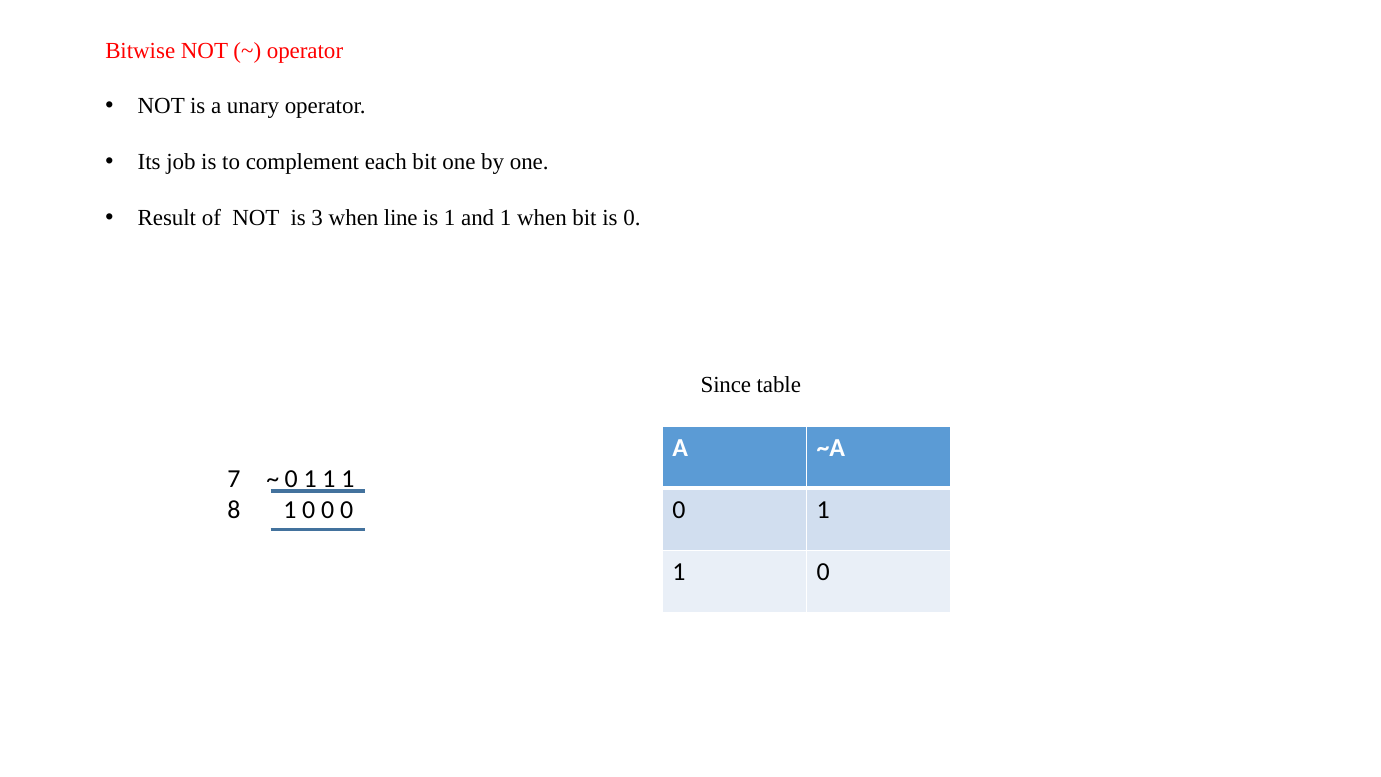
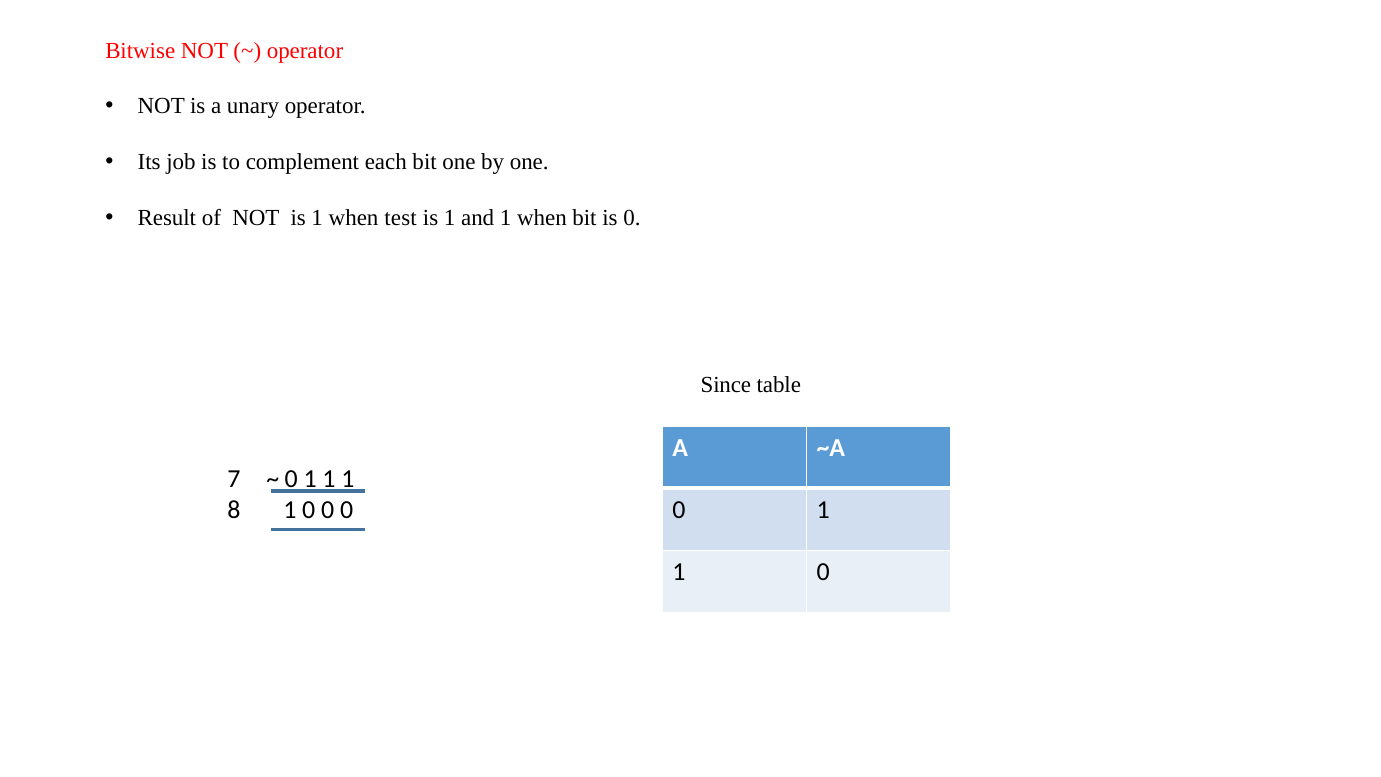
NOT is 3: 3 -> 1
line: line -> test
